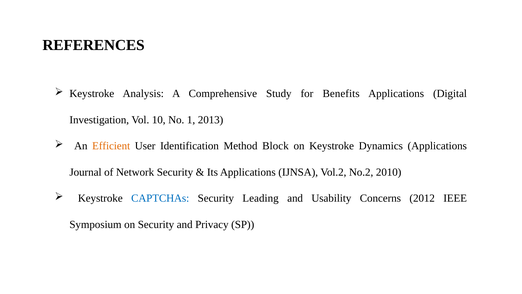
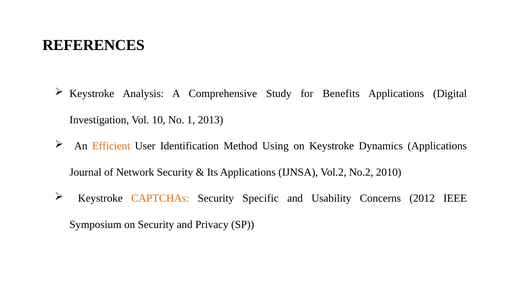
Block: Block -> Using
CAPTCHAs colour: blue -> orange
Leading: Leading -> Specific
